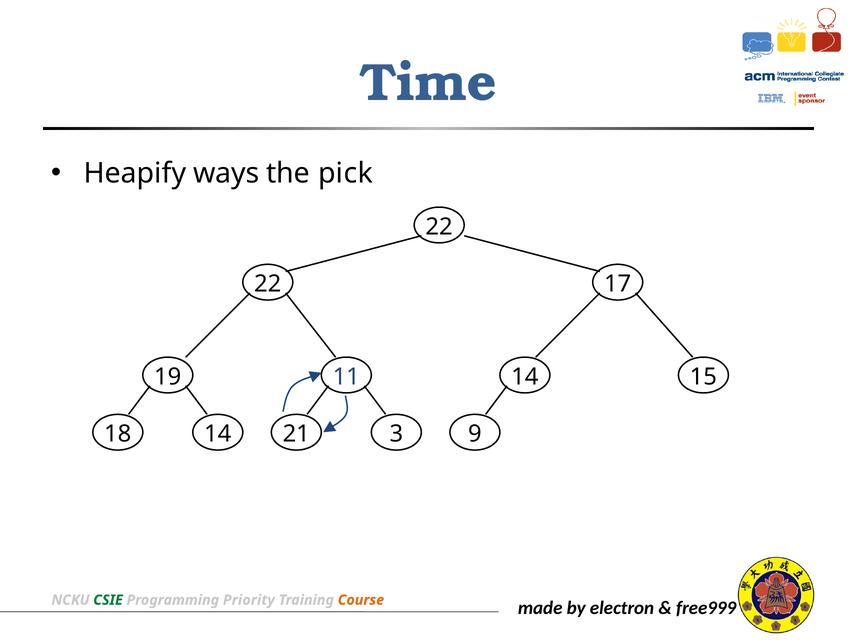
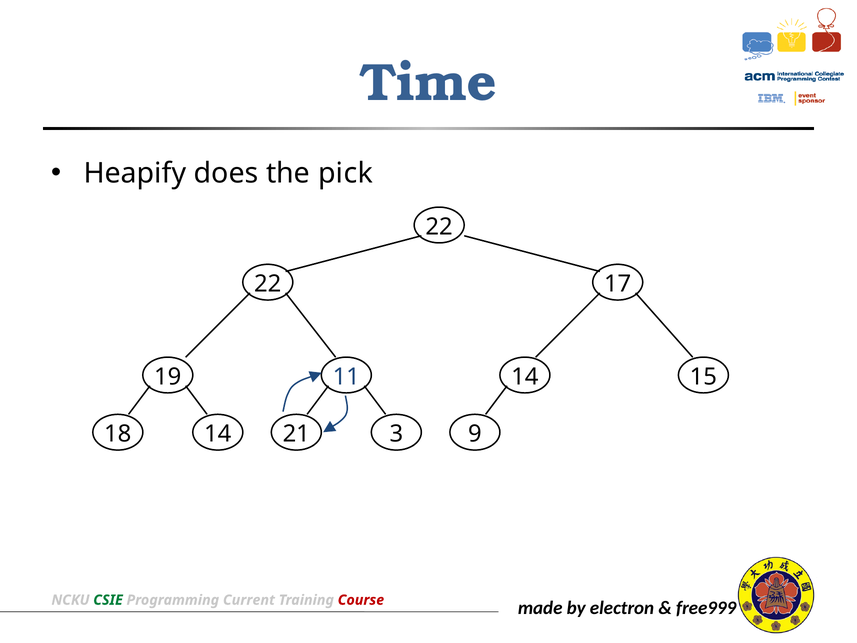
ways: ways -> does
Priority: Priority -> Current
Course colour: orange -> red
